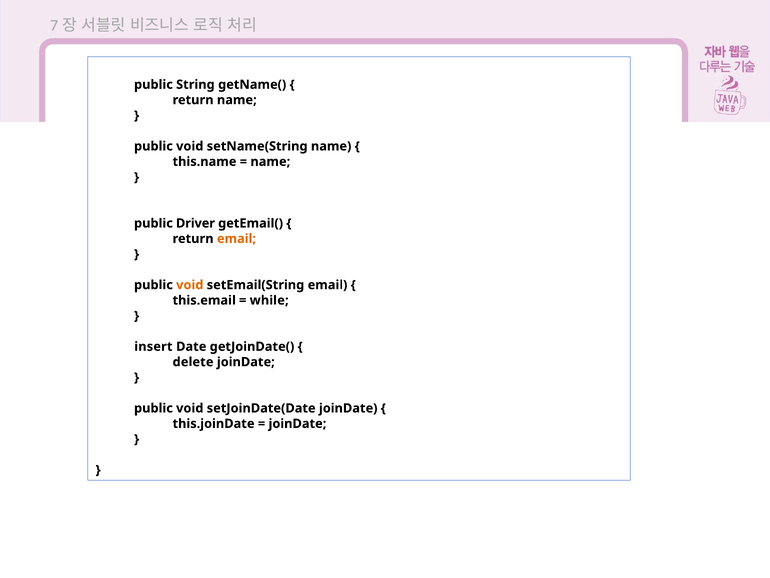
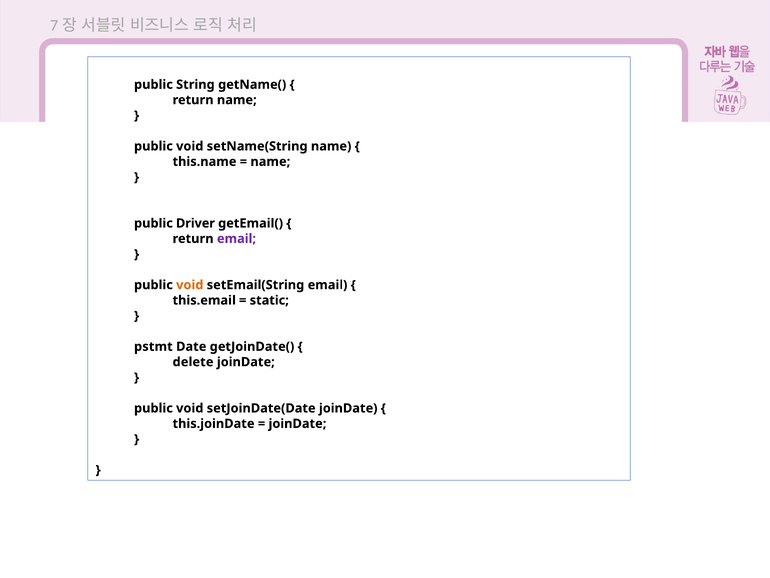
email at (236, 238) colour: orange -> purple
while: while -> static
insert: insert -> pstmt
